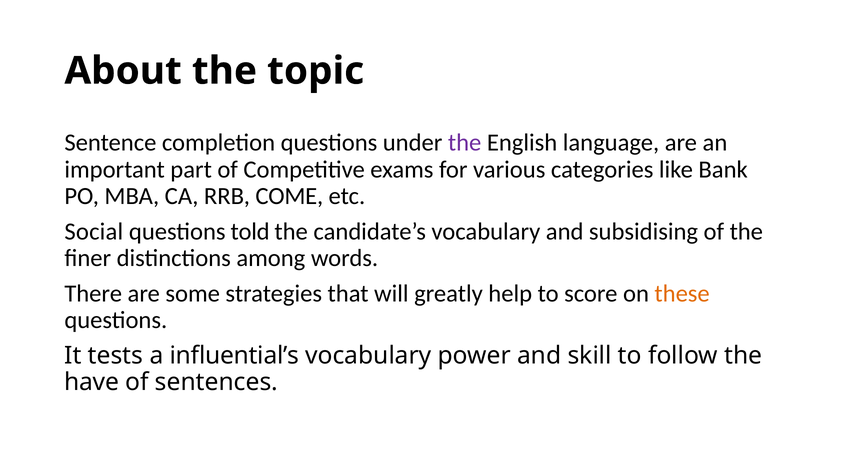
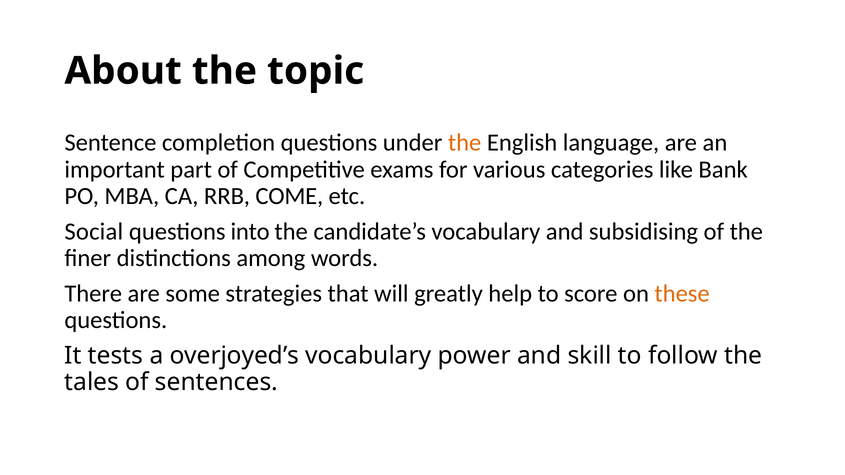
the at (465, 143) colour: purple -> orange
told: told -> into
influential’s: influential’s -> overjoyed’s
have: have -> tales
